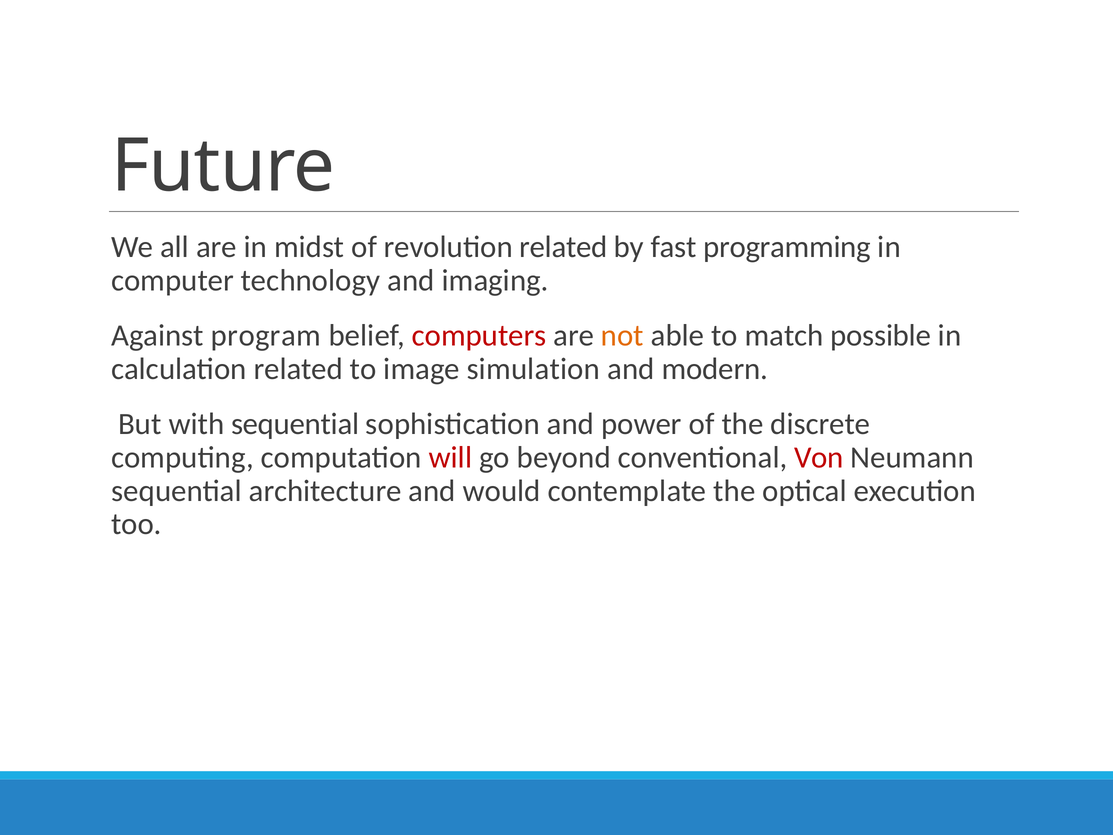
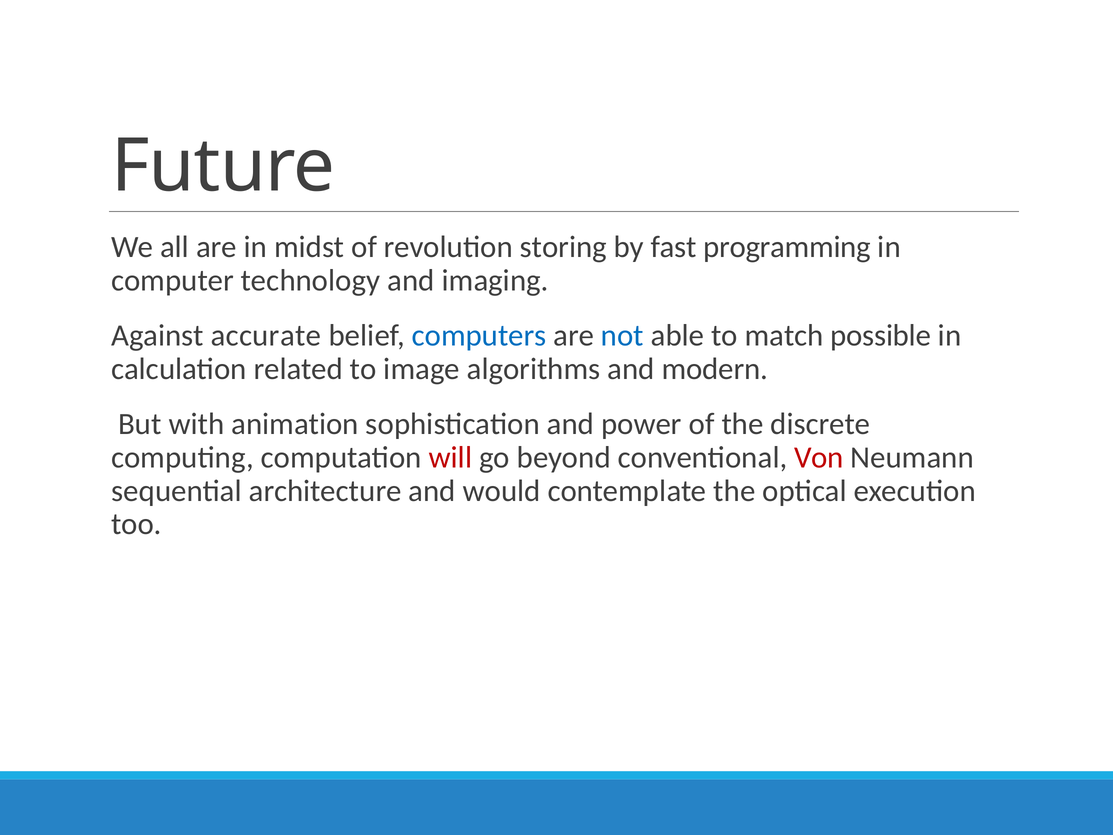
revolution related: related -> storing
program: program -> accurate
computers colour: red -> blue
not colour: orange -> blue
simulation: simulation -> algorithms
with sequential: sequential -> animation
